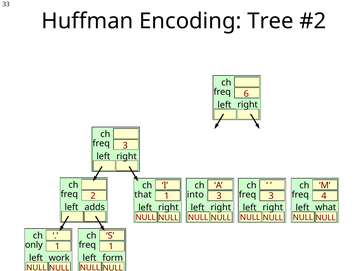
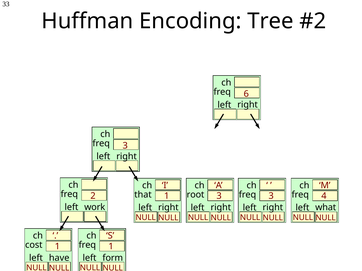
into: into -> root
adds: adds -> work
only: only -> cost
work: work -> have
